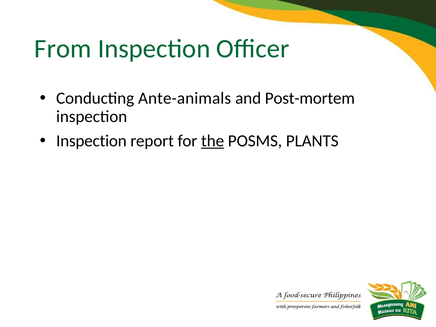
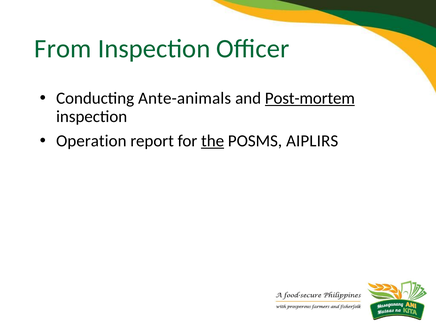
Post-mortem underline: none -> present
Inspection at (91, 141): Inspection -> Operation
PLANTS: PLANTS -> AIPLIRS
